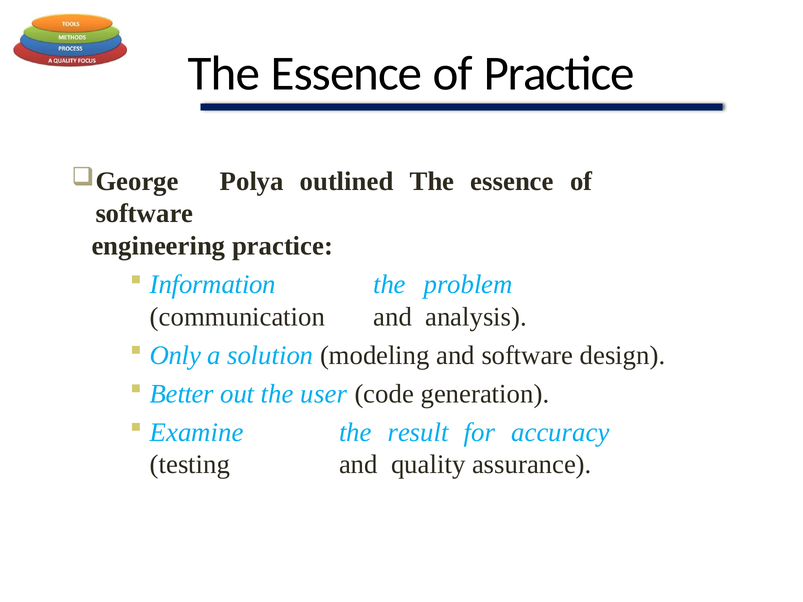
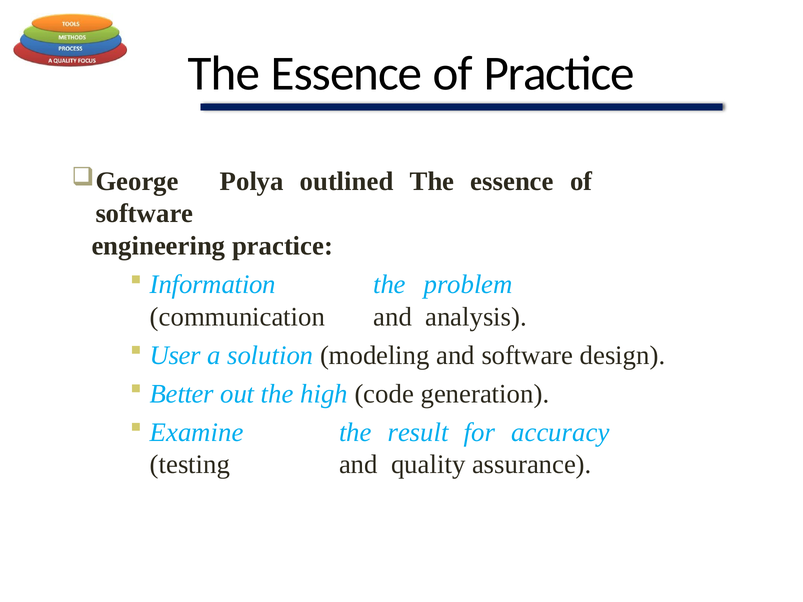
Only: Only -> User
user: user -> high
